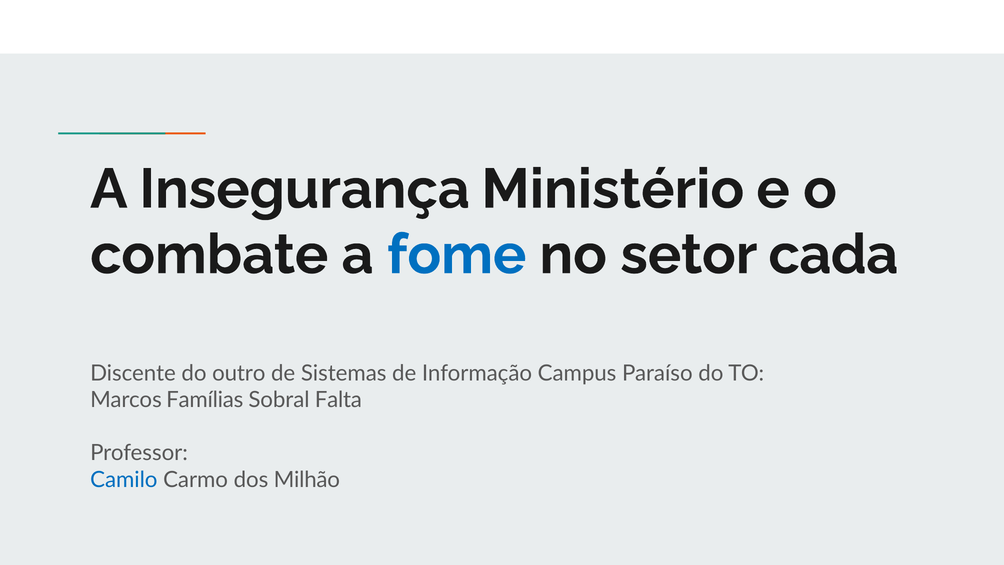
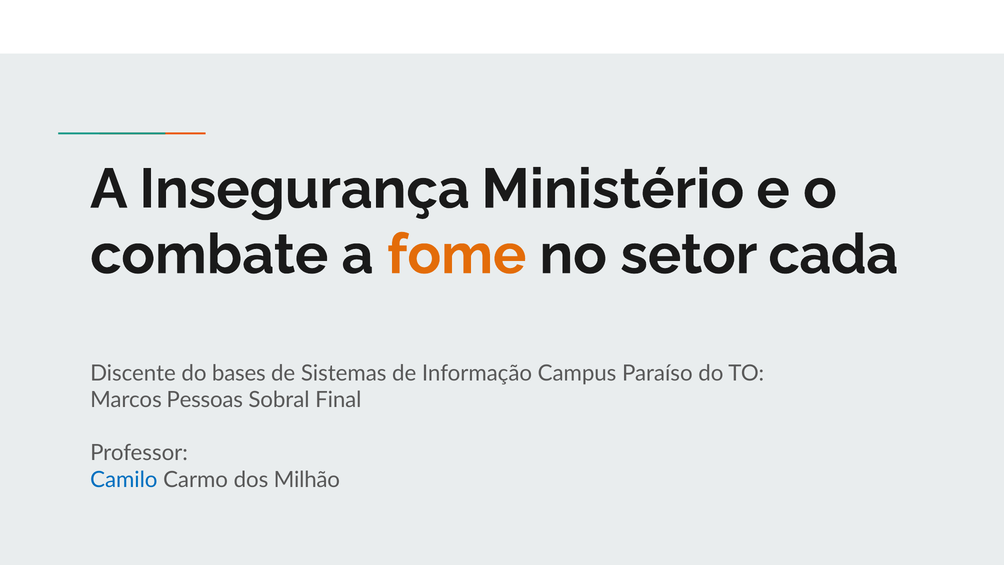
fome colour: blue -> orange
outro: outro -> bases
Famílias: Famílias -> Pessoas
Falta: Falta -> Final
